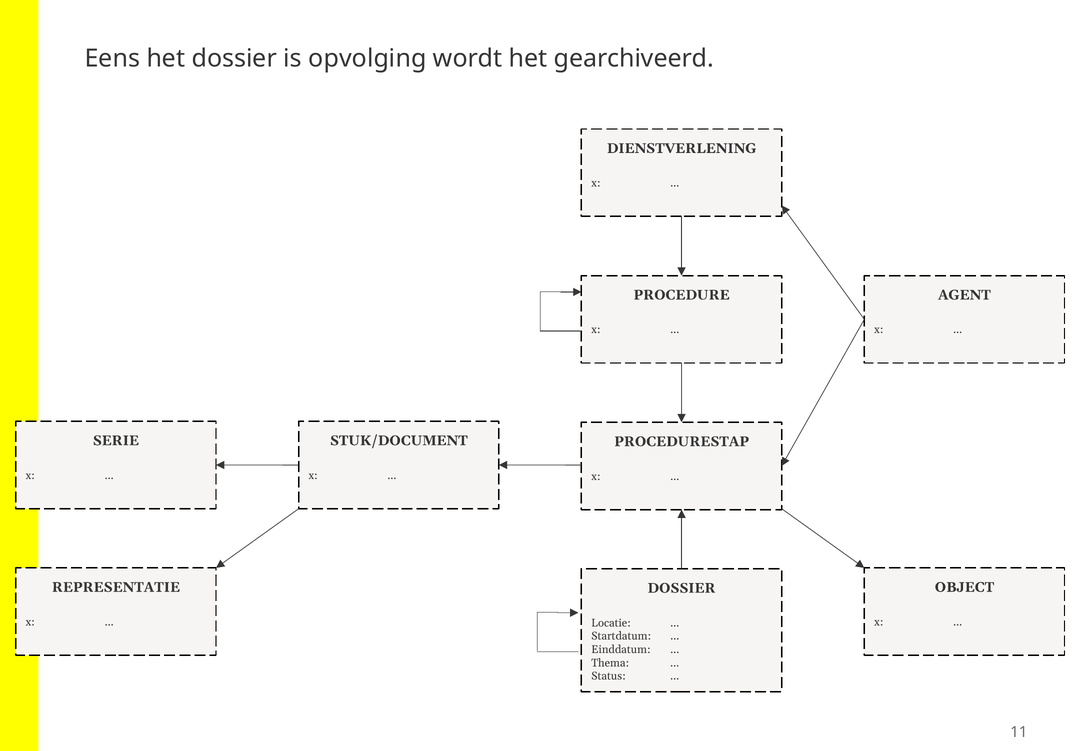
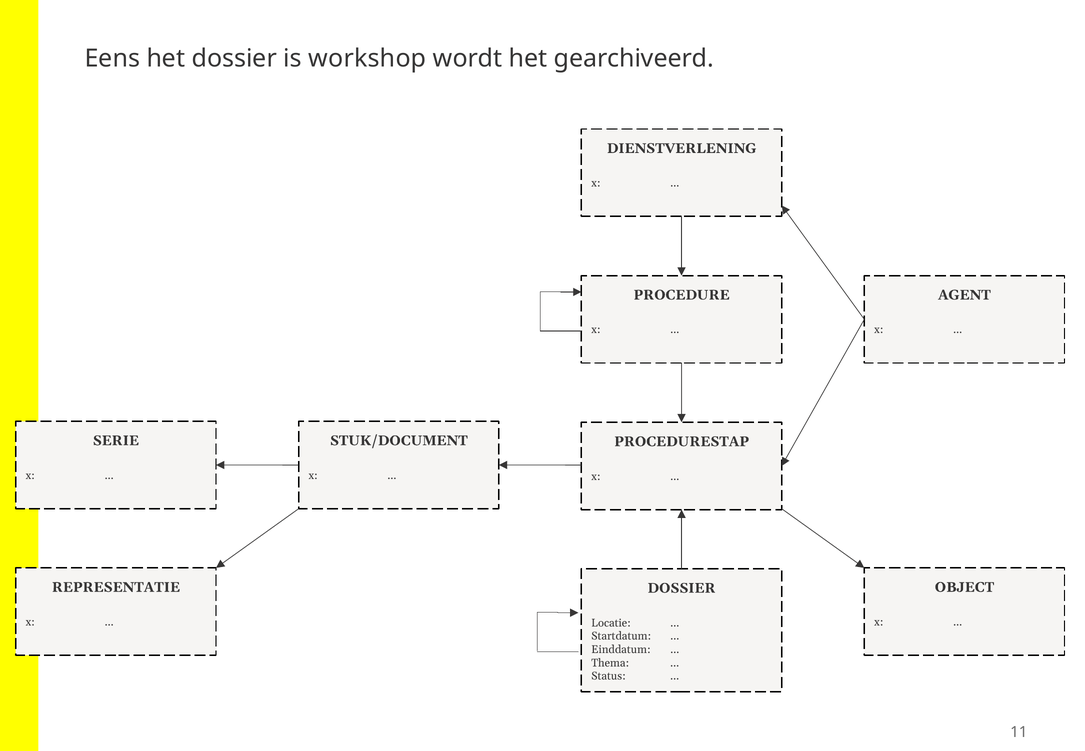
opvolging: opvolging -> workshop
